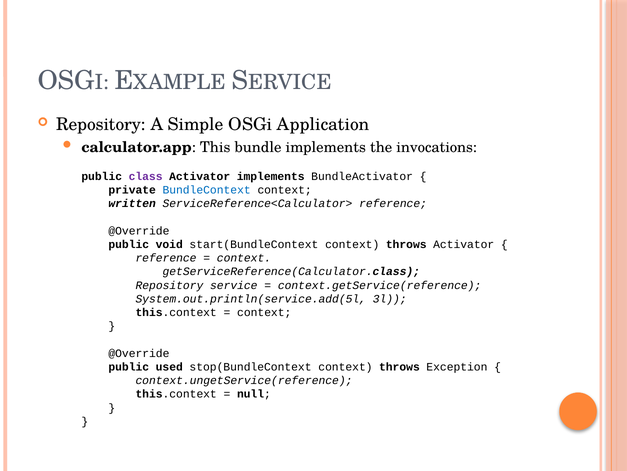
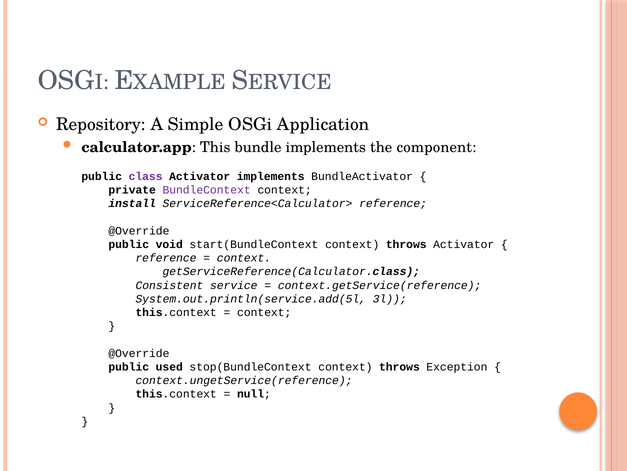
invocations: invocations -> component
BundleContext colour: blue -> purple
written: written -> install
Repository at (169, 285): Repository -> Consistent
